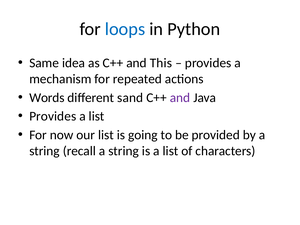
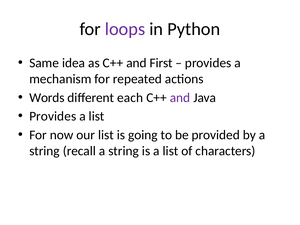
loops colour: blue -> purple
This: This -> First
sand: sand -> each
